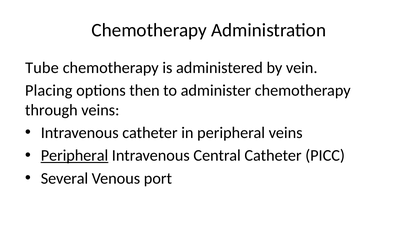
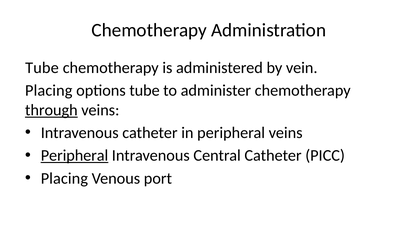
options then: then -> tube
through underline: none -> present
Several at (64, 178): Several -> Placing
